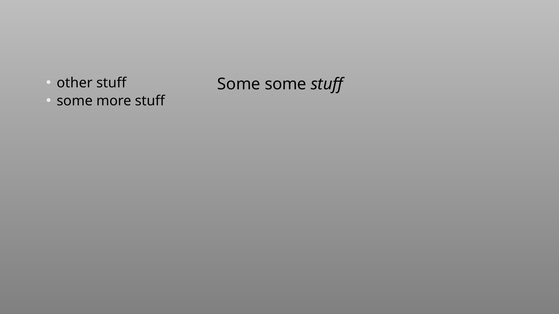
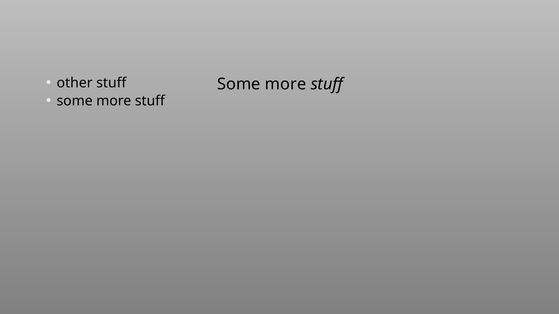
some at (286, 84): some -> more
